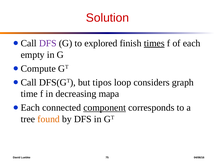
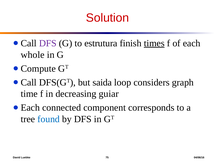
explored: explored -> estrutura
empty: empty -> whole
tipos: tipos -> saida
mapa: mapa -> guiar
component underline: present -> none
found colour: orange -> blue
